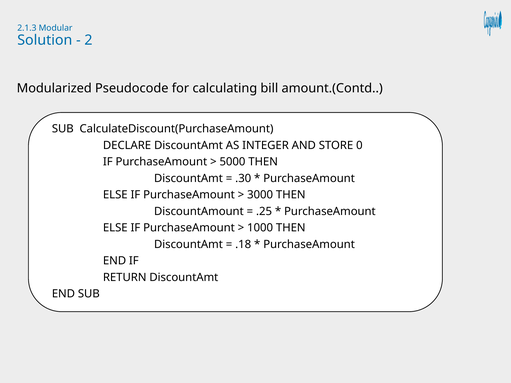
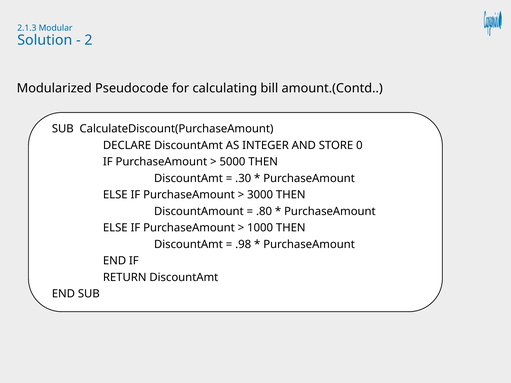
.25: .25 -> .80
.18: .18 -> .98
